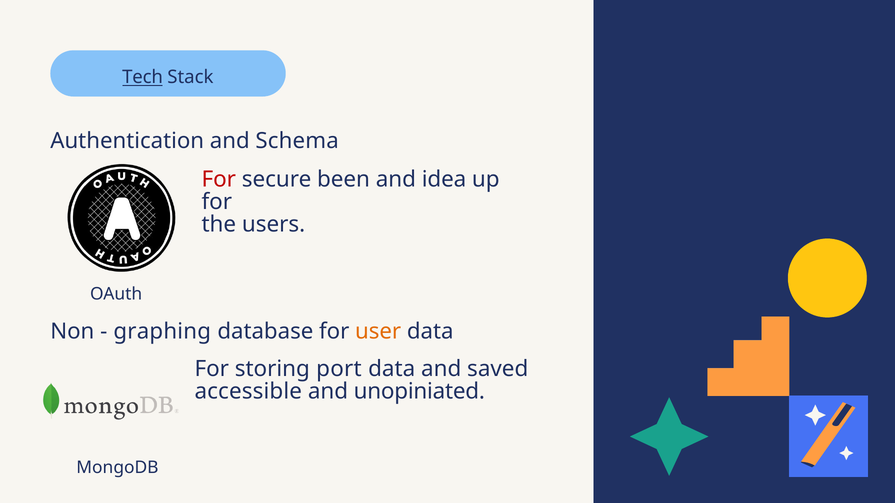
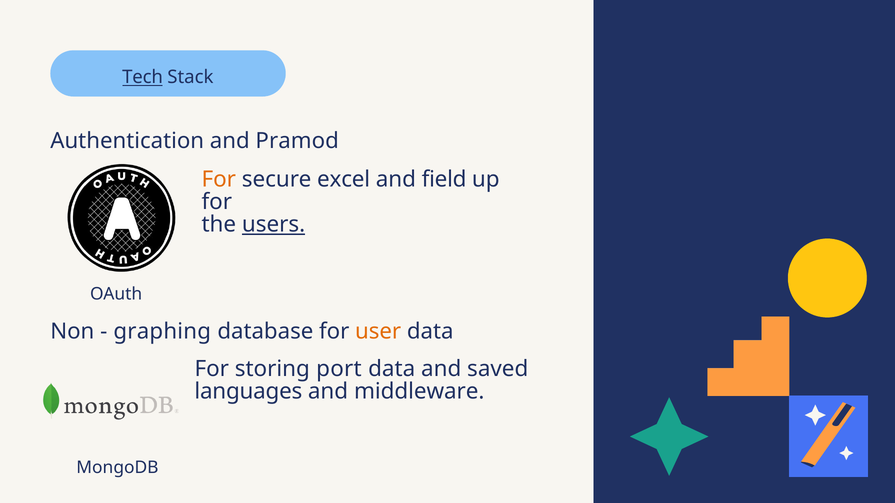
Schema: Schema -> Pramod
For at (219, 179) colour: red -> orange
been: been -> excel
idea: idea -> field
users underline: none -> present
accessible: accessible -> languages
unopiniated: unopiniated -> middleware
